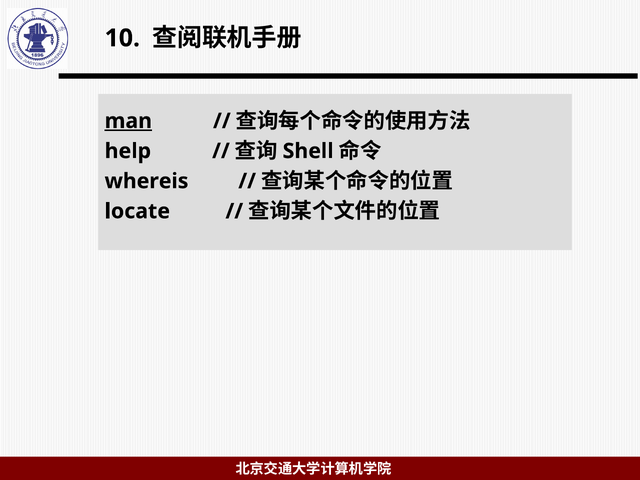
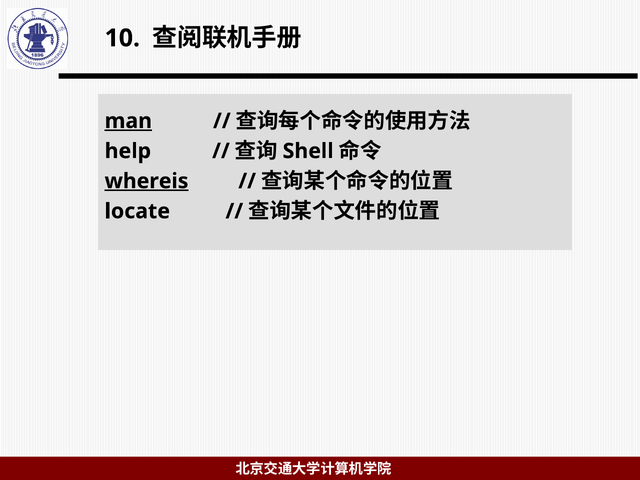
whereis underline: none -> present
